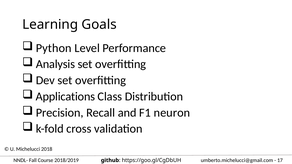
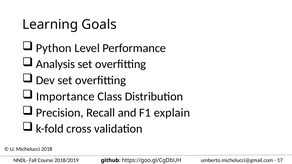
Applications: Applications -> Importance
neuron: neuron -> explain
